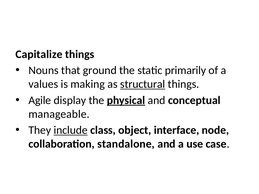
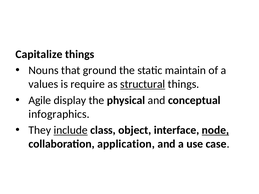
primarily: primarily -> maintain
making: making -> require
physical underline: present -> none
manageable: manageable -> infographics
node underline: none -> present
standalone: standalone -> application
